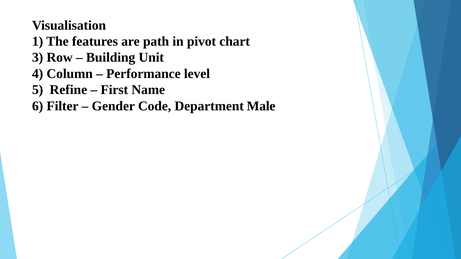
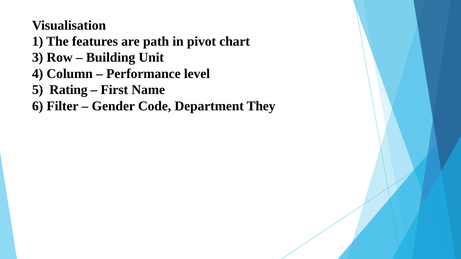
Refine: Refine -> Rating
Male: Male -> They
